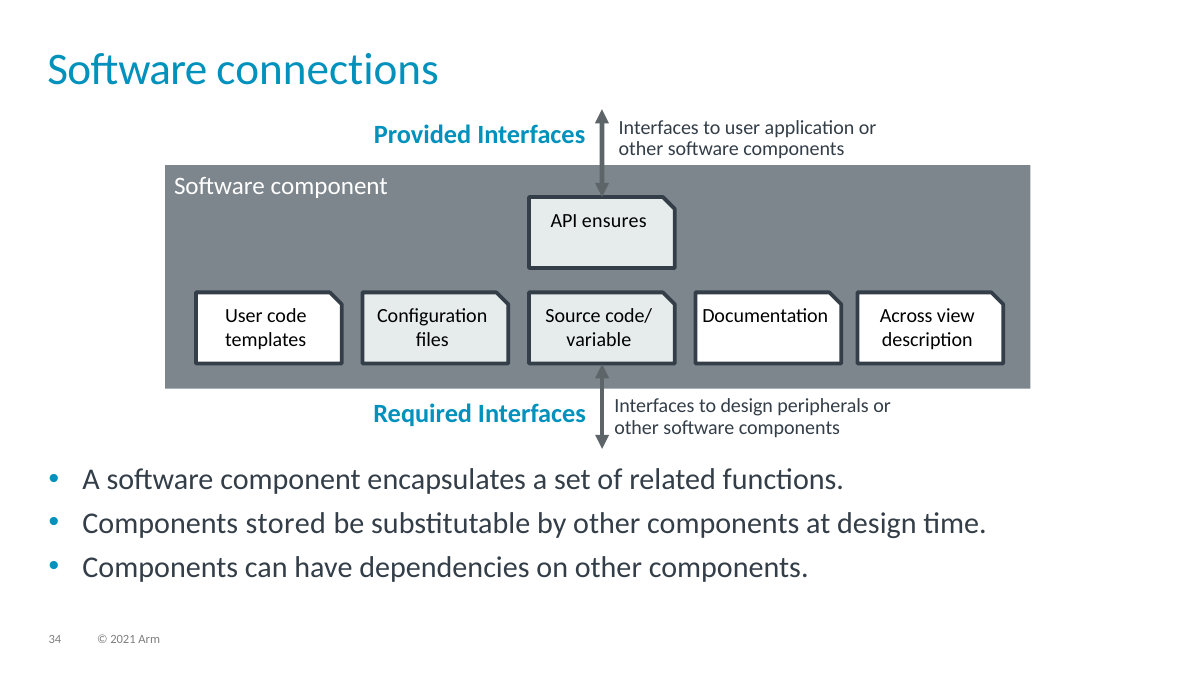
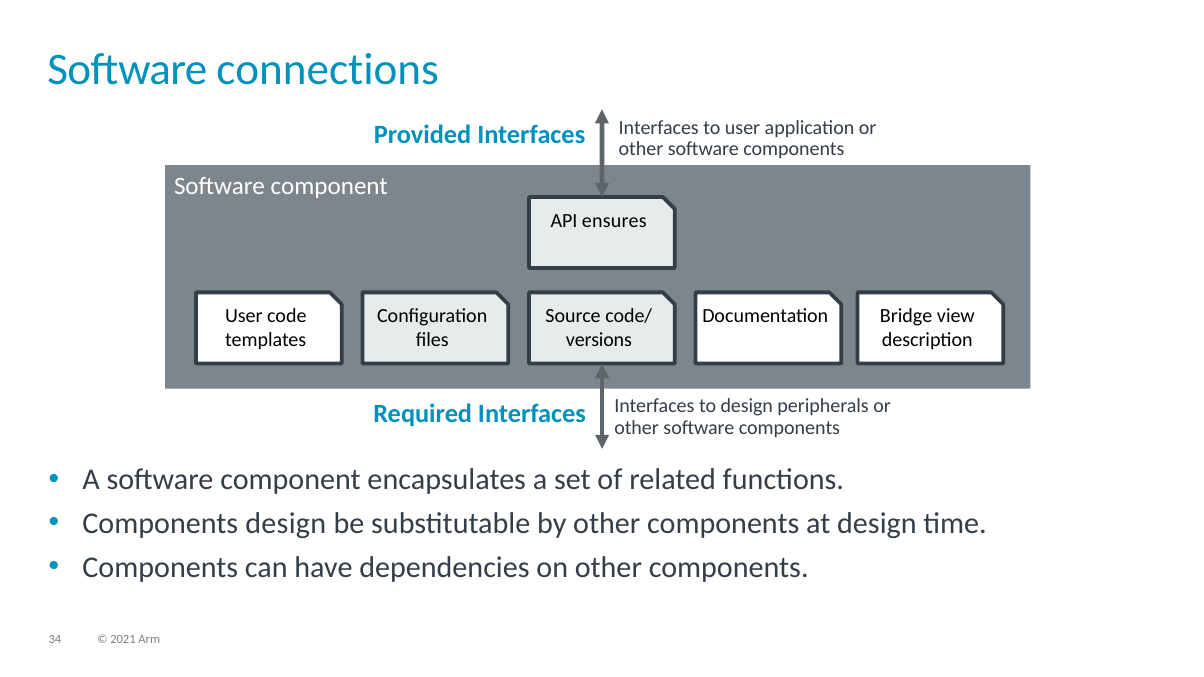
Across: Across -> Bridge
variable: variable -> versions
Components stored: stored -> design
